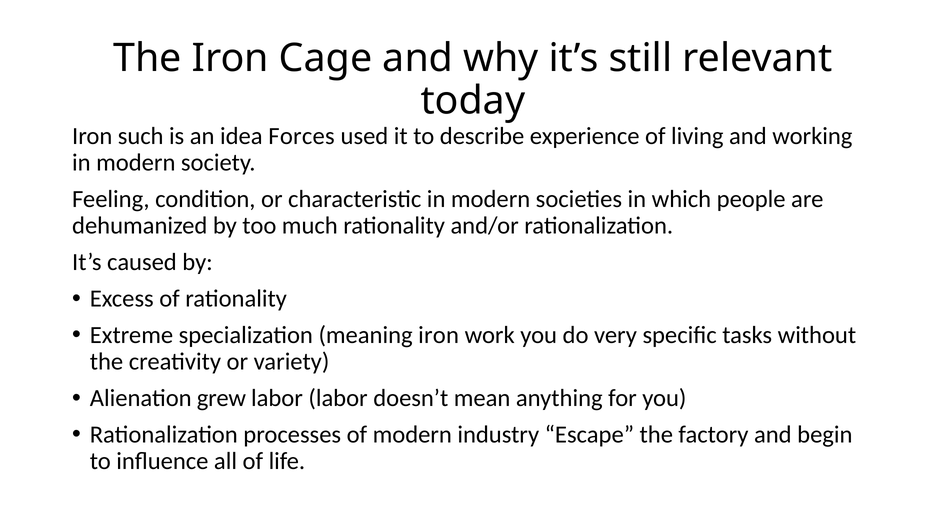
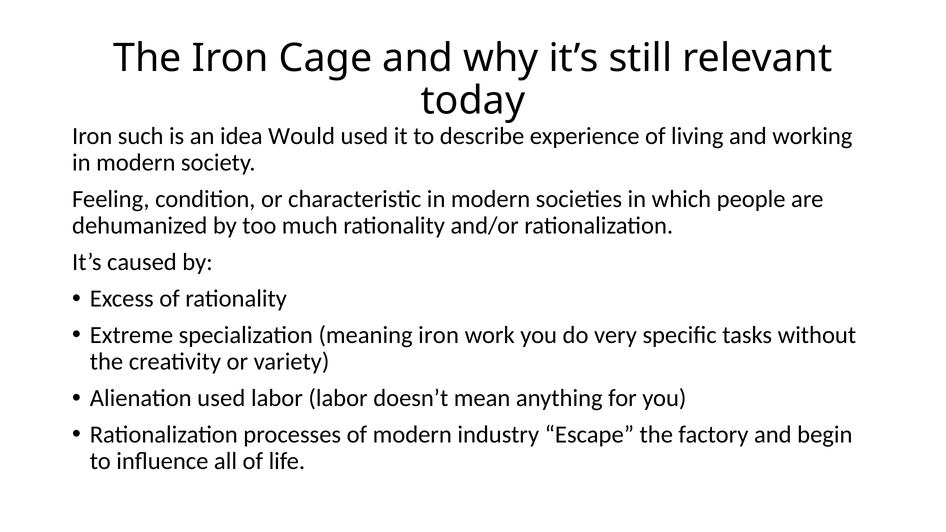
Forces: Forces -> Would
Alienation grew: grew -> used
